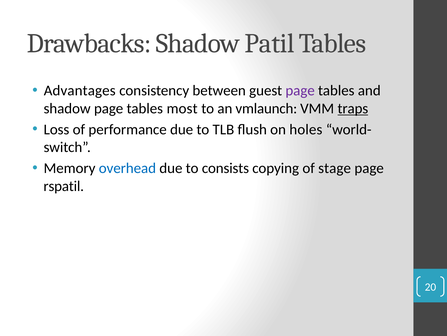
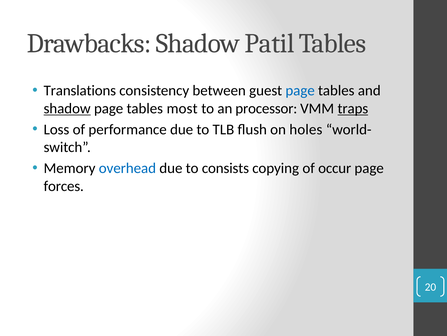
Advantages: Advantages -> Translations
page at (300, 90) colour: purple -> blue
shadow at (67, 108) underline: none -> present
vmlaunch: vmlaunch -> processor
stage: stage -> occur
rspatil: rspatil -> forces
